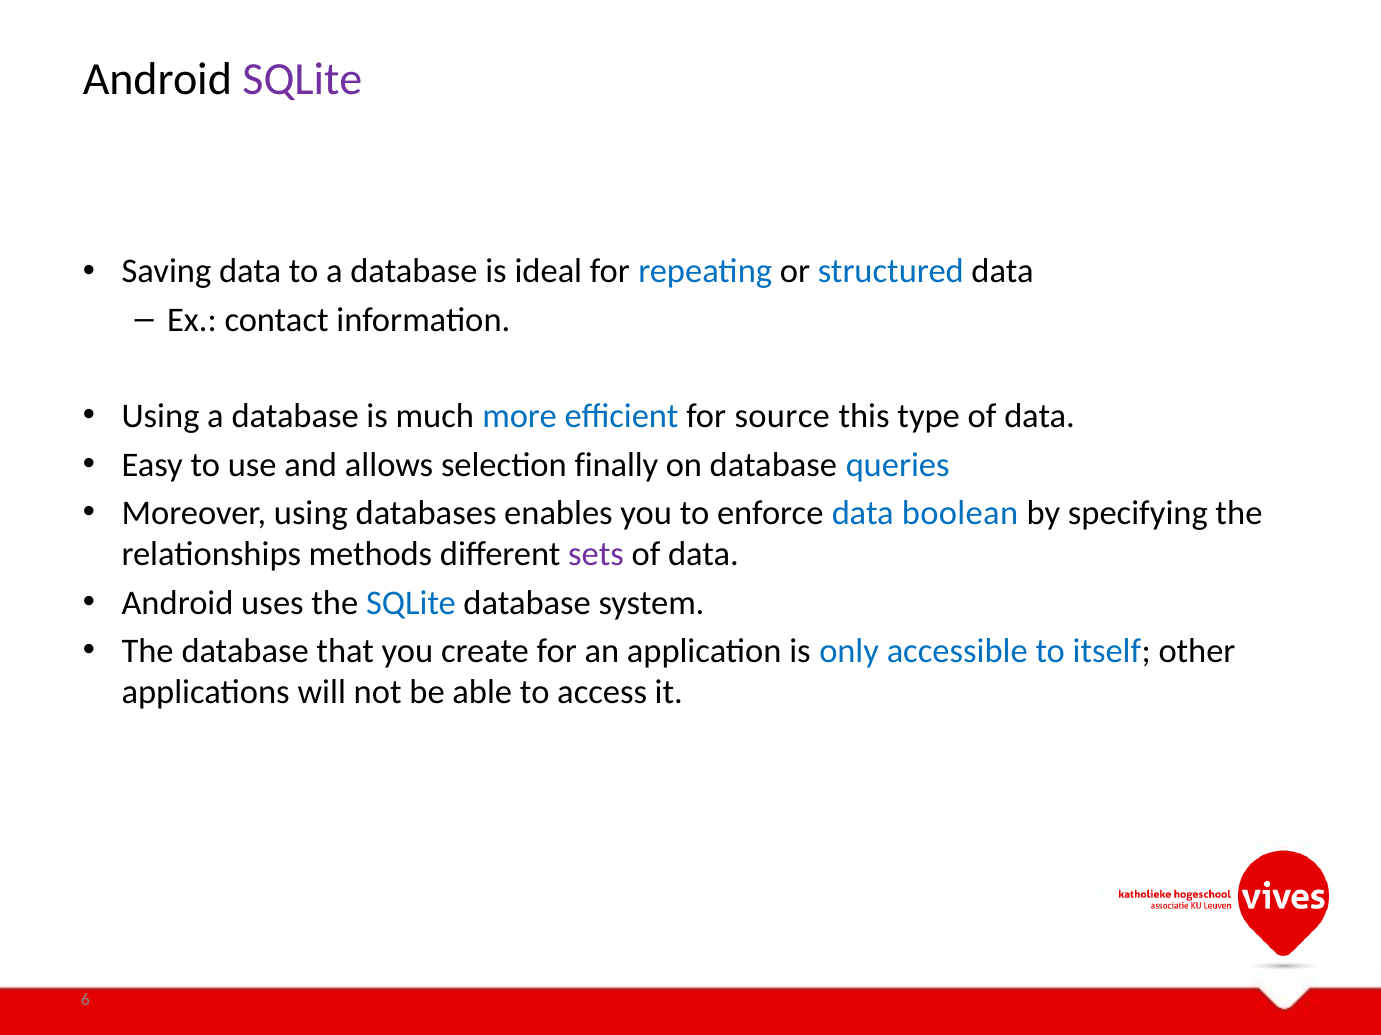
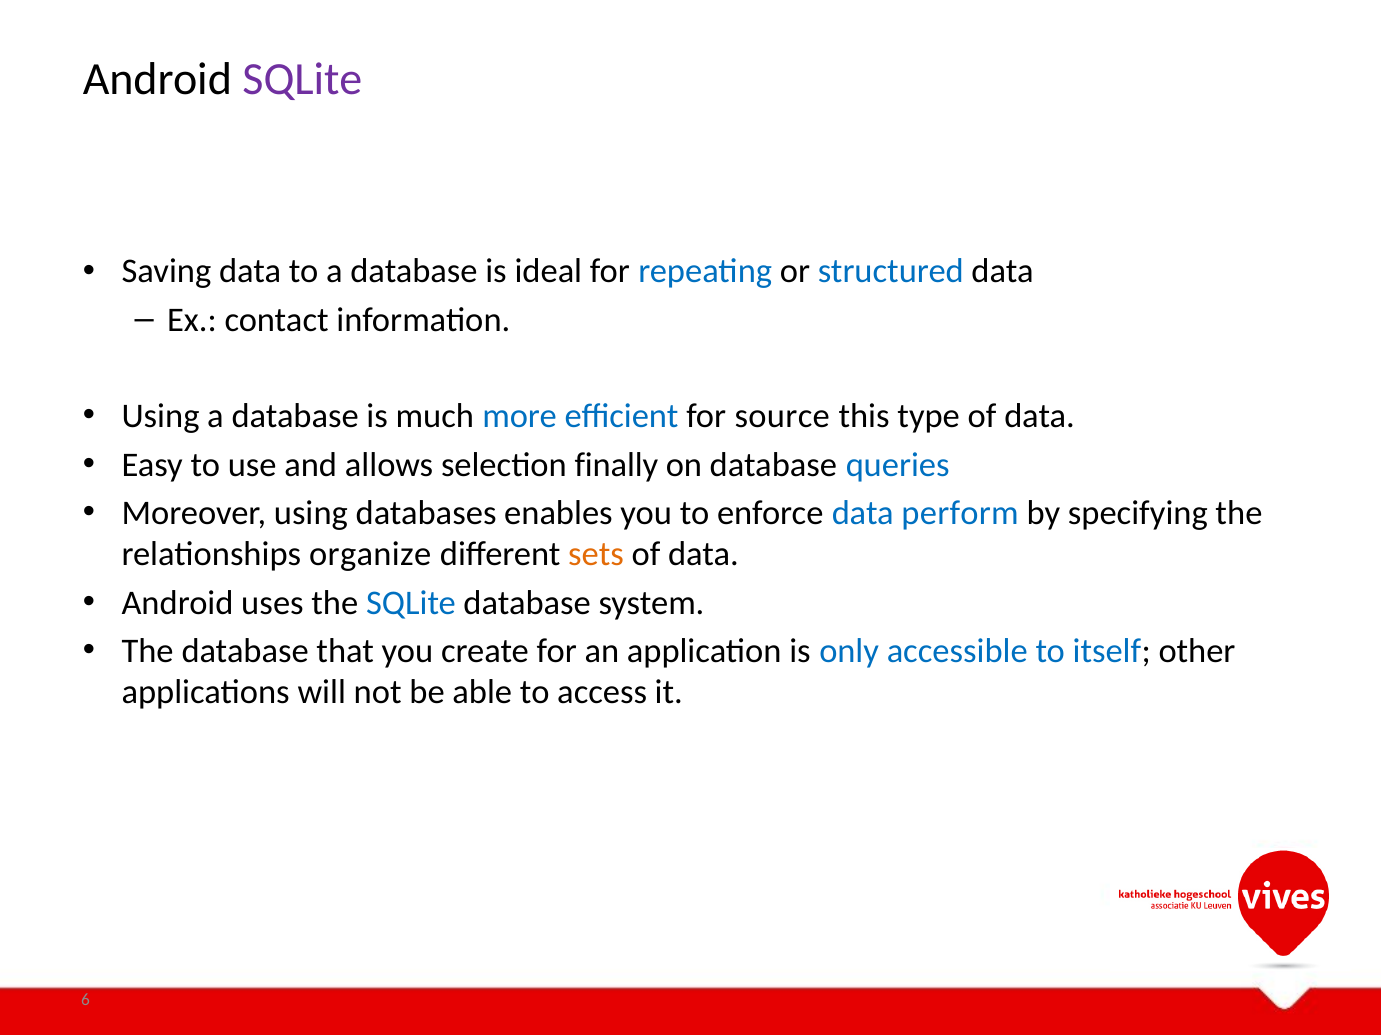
boolean: boolean -> perform
methods: methods -> organize
sets colour: purple -> orange
